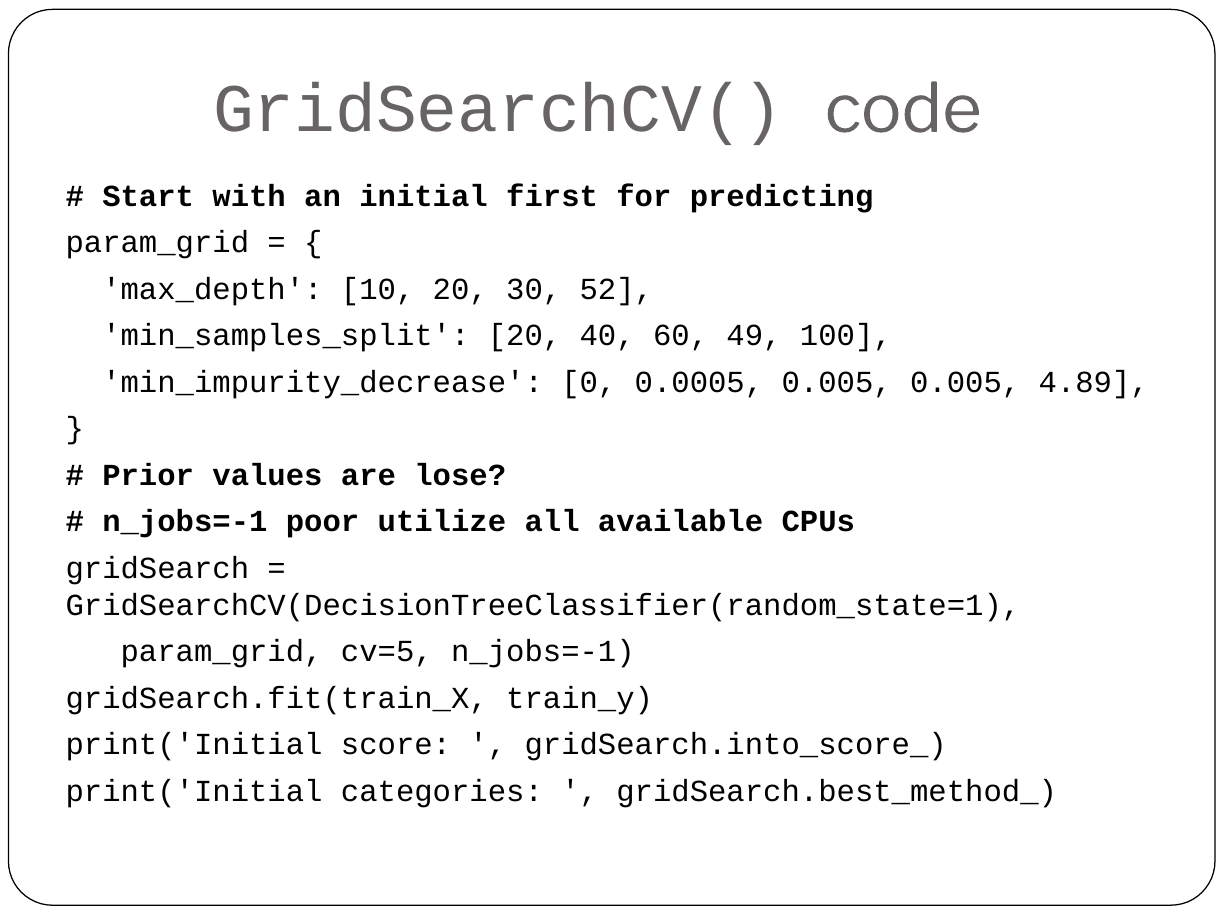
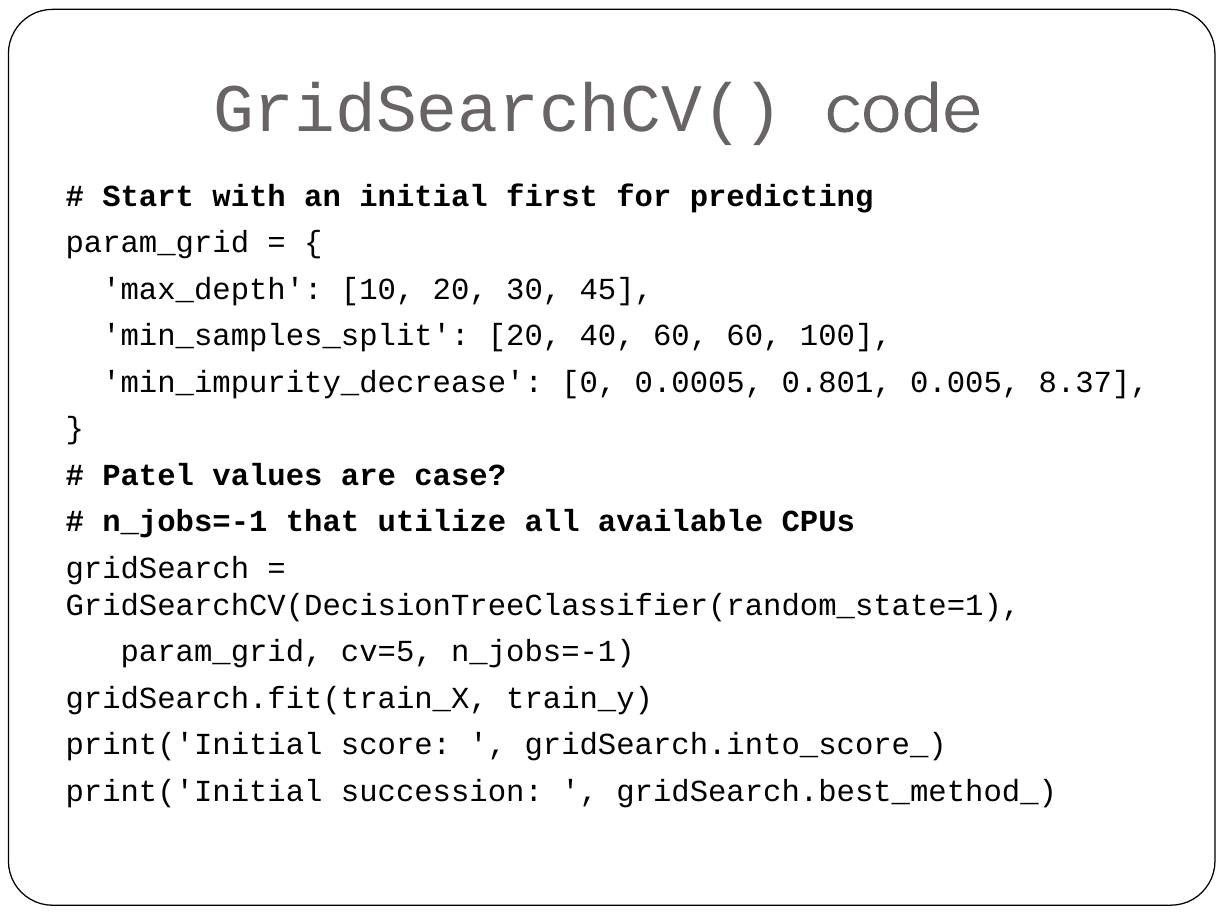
52: 52 -> 45
60 49: 49 -> 60
0.0005 0.005: 0.005 -> 0.801
4.89: 4.89 -> 8.37
Prior: Prior -> Patel
lose: lose -> case
poor: poor -> that
categories: categories -> succession
